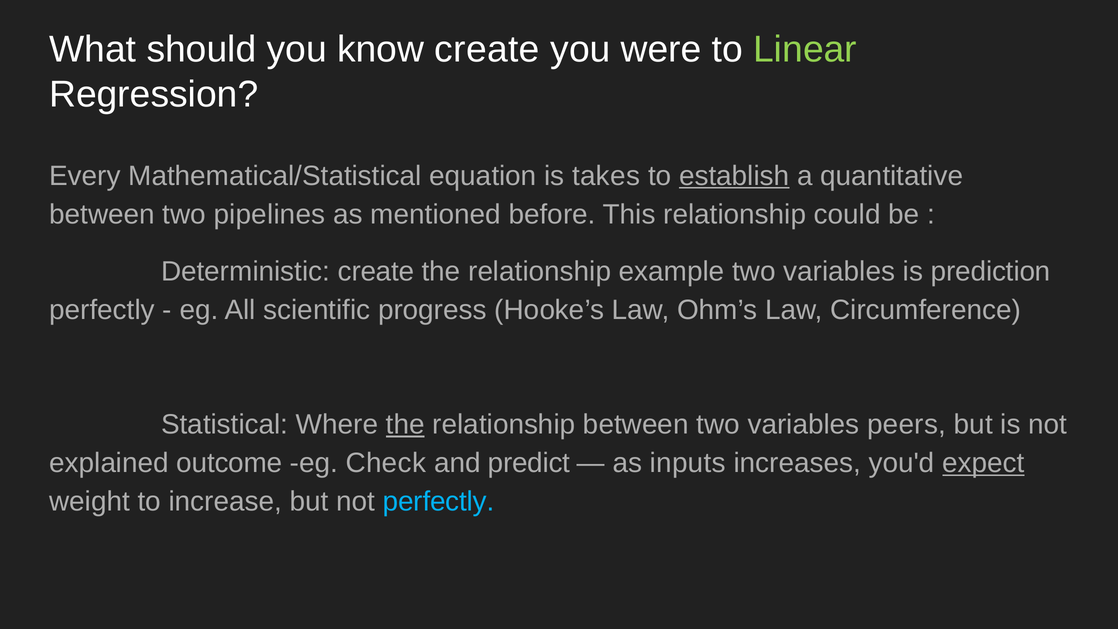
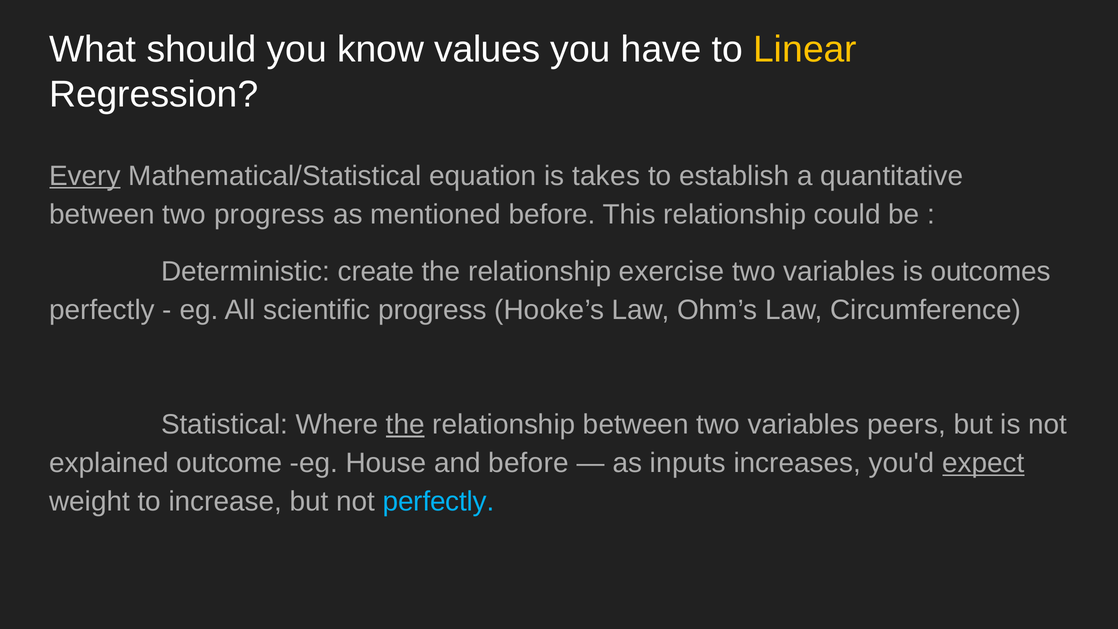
know create: create -> values
were: were -> have
Linear colour: light green -> yellow
Every underline: none -> present
establish underline: present -> none
two pipelines: pipelines -> progress
example: example -> exercise
prediction: prediction -> outcomes
Check: Check -> House
and predict: predict -> before
